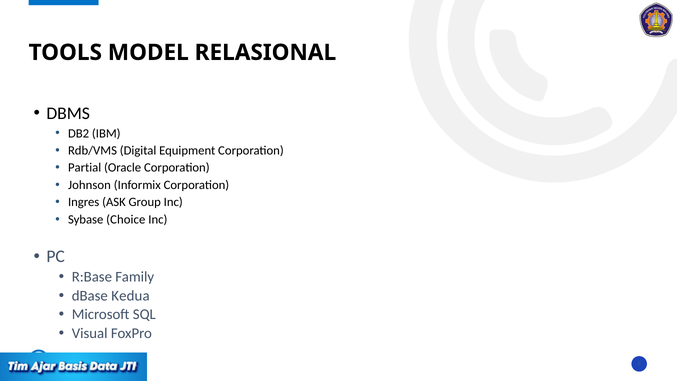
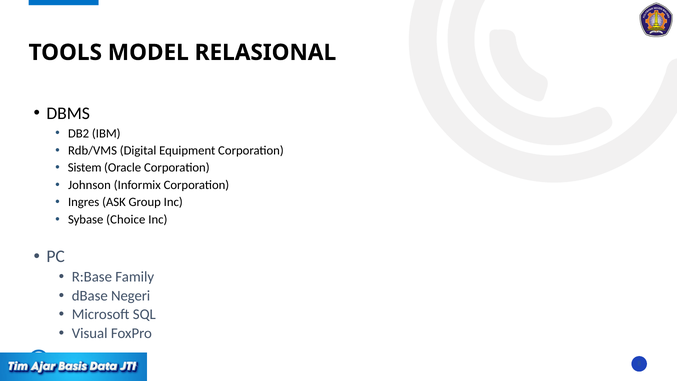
Partial: Partial -> Sistem
Kedua: Kedua -> Negeri
